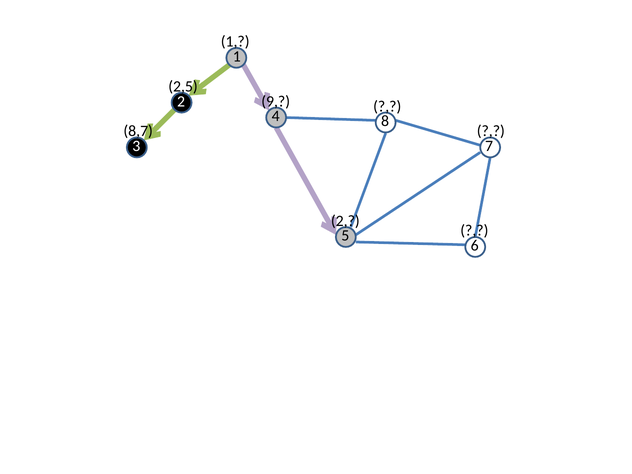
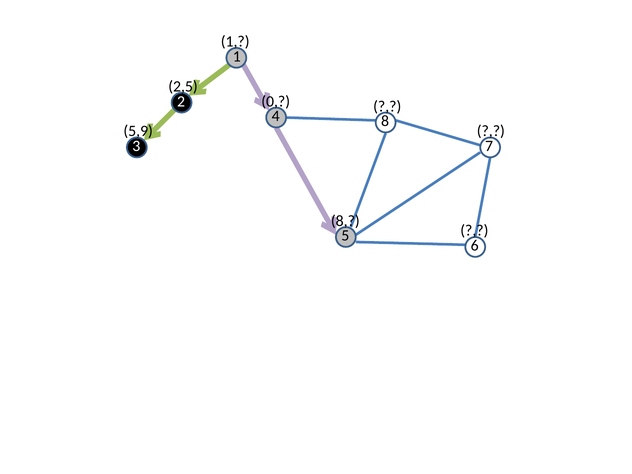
9: 9 -> 0
8,7: 8,7 -> 5,9
2 at (345, 221): 2 -> 8
